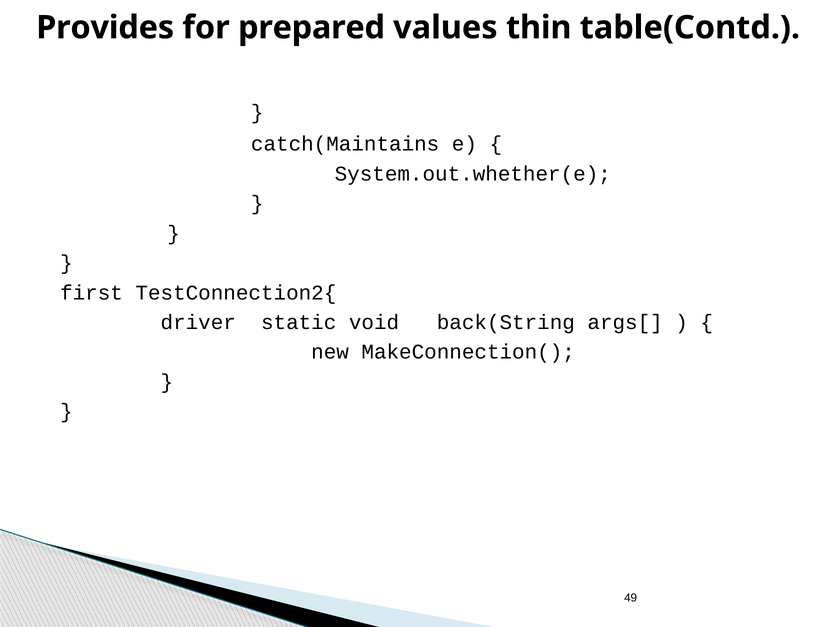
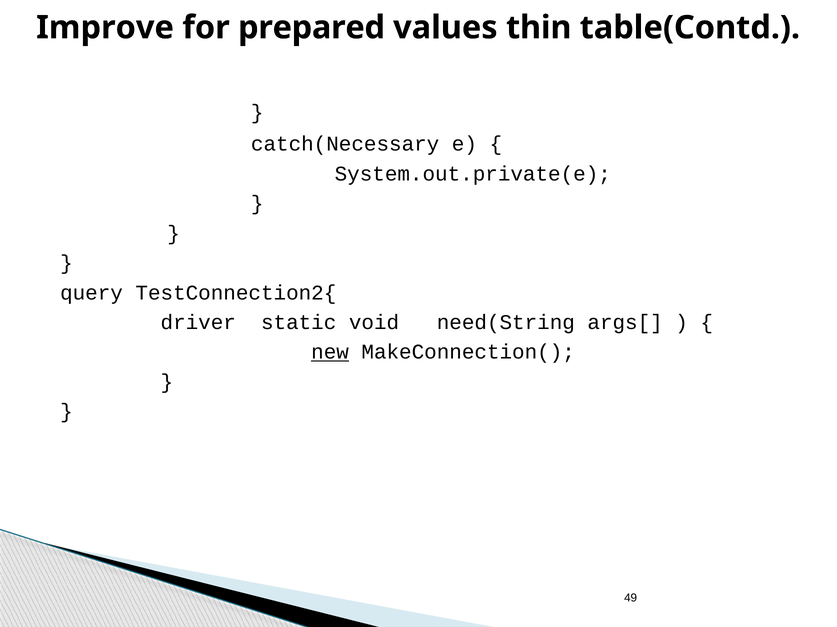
Provides: Provides -> Improve
catch(Maintains: catch(Maintains -> catch(Necessary
System.out.whether(e: System.out.whether(e -> System.out.private(e
first: first -> query
back(String: back(String -> need(String
new underline: none -> present
